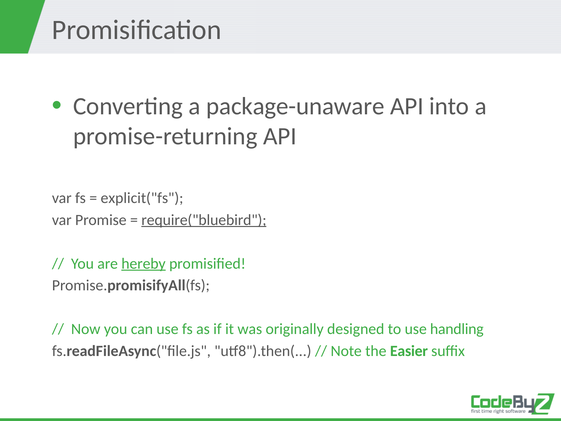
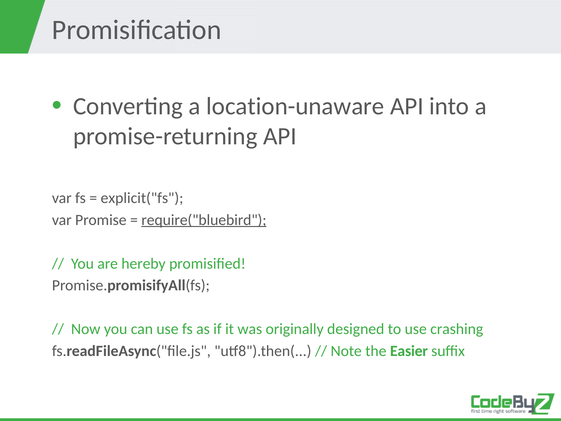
package-unaware: package-unaware -> location-unaware
hereby underline: present -> none
handling: handling -> crashing
